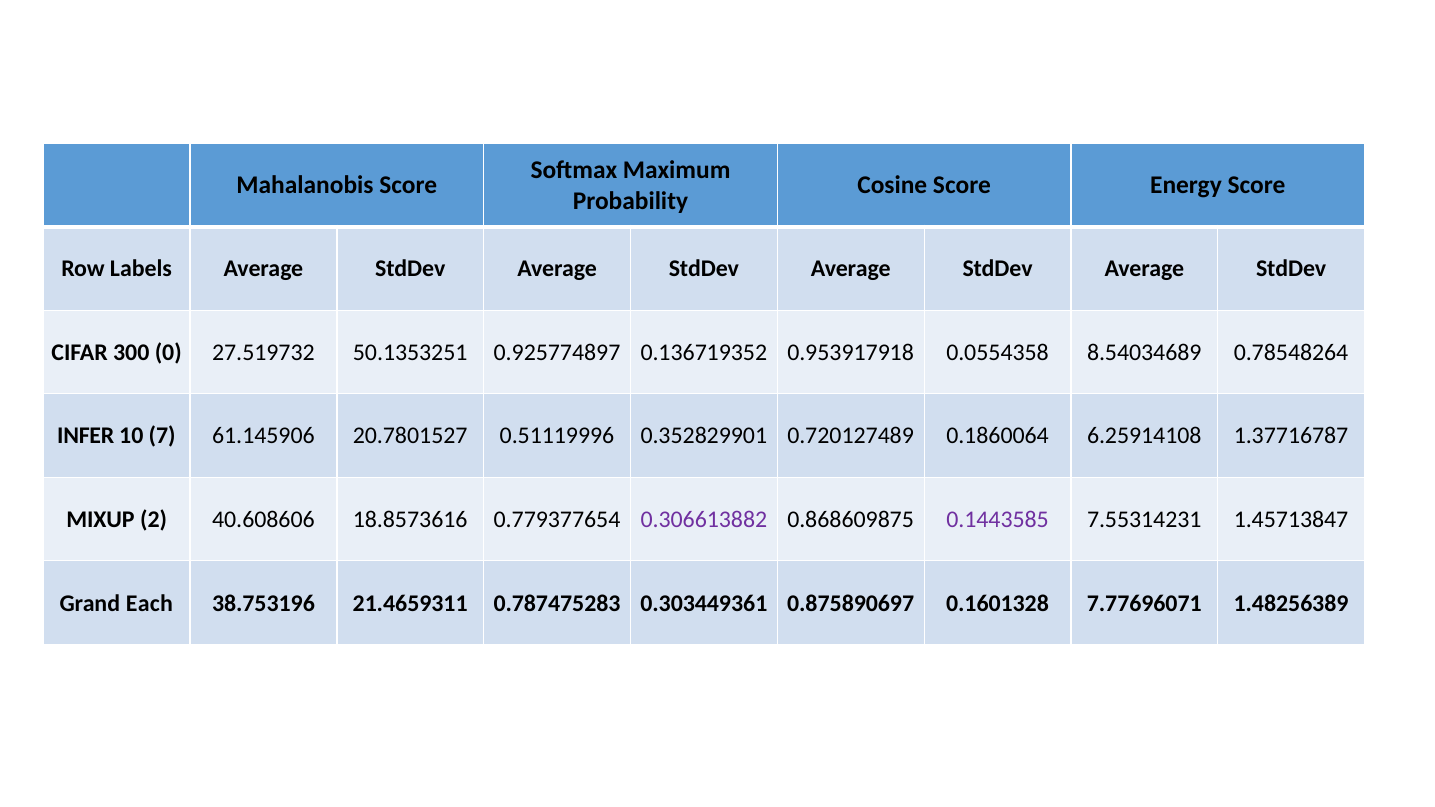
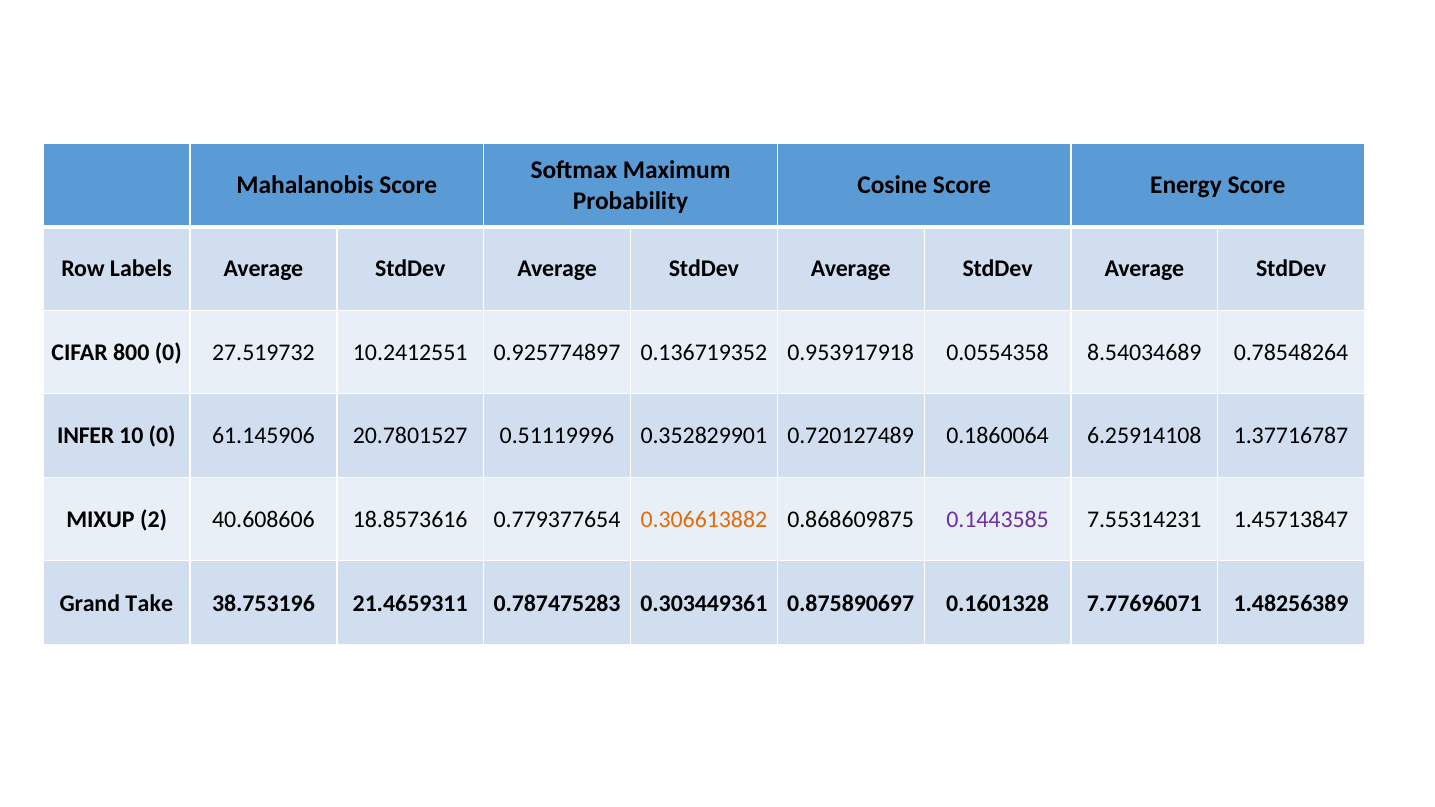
300: 300 -> 800
50.1353251: 50.1353251 -> 10.2412551
10 7: 7 -> 0
0.306613882 colour: purple -> orange
Each: Each -> Take
